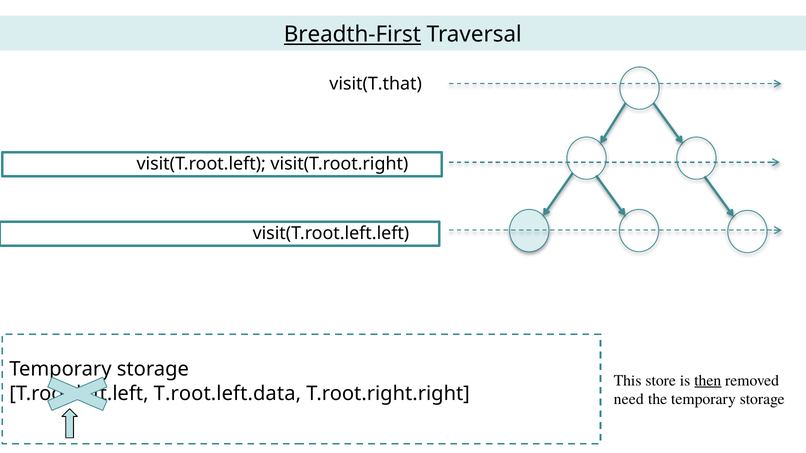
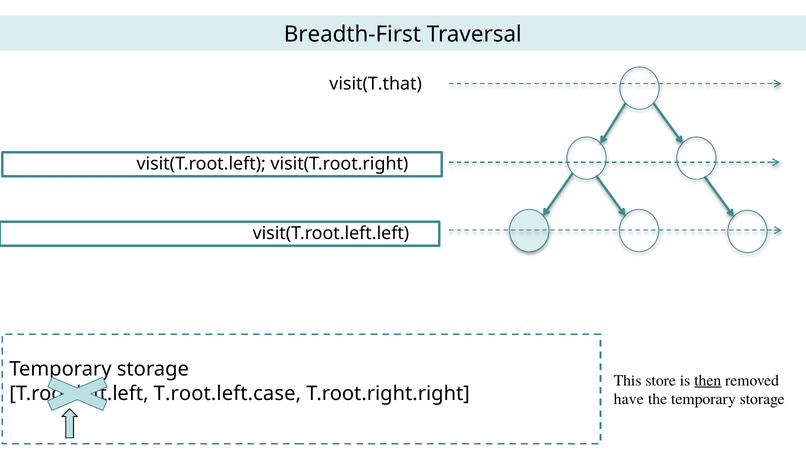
Breadth-First underline: present -> none
T.root.left.data: T.root.left.data -> T.root.left.case
need: need -> have
